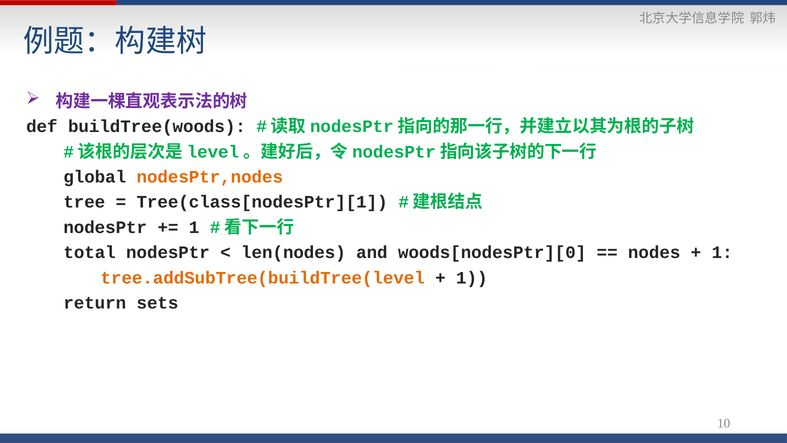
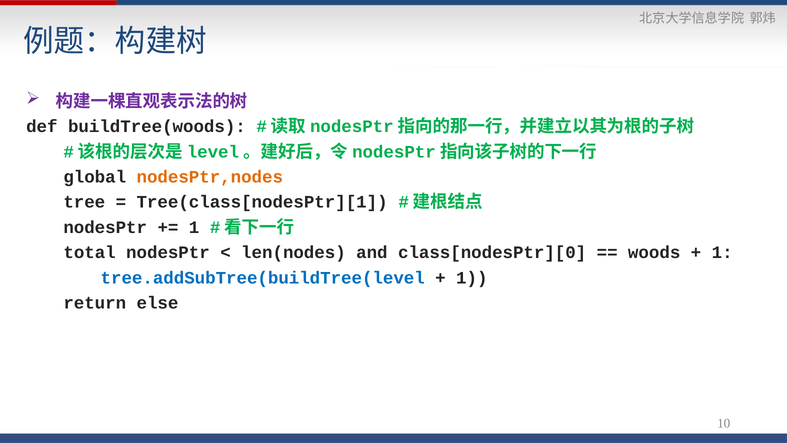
woods[nodesPtr][0: woods[nodesPtr][0 -> class[nodesPtr][0
nodes: nodes -> woods
tree.addSubTree(buildTree(level colour: orange -> blue
sets: sets -> else
